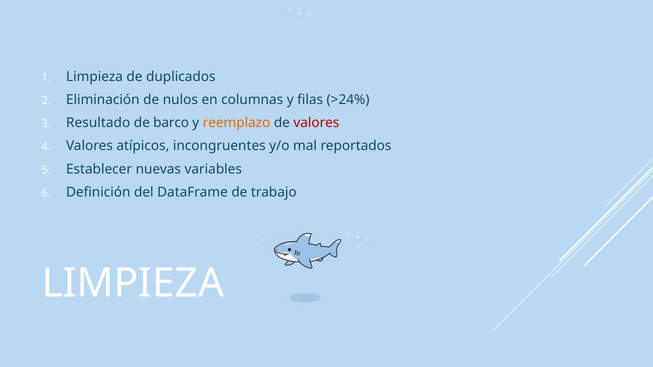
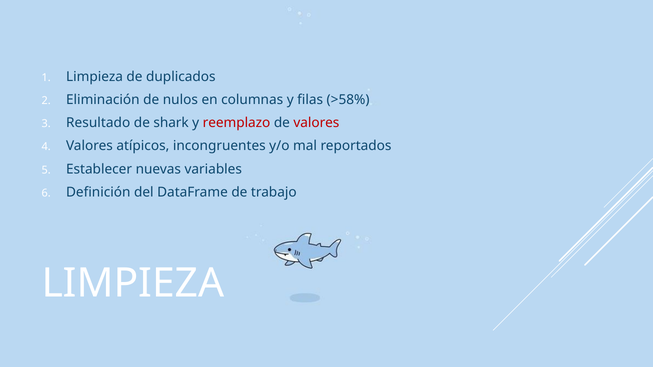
>24%: >24% -> >58%
barco: barco -> shark
reemplazo colour: orange -> red
